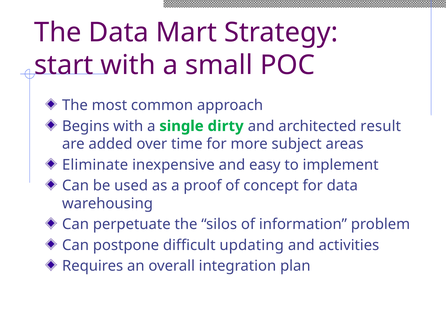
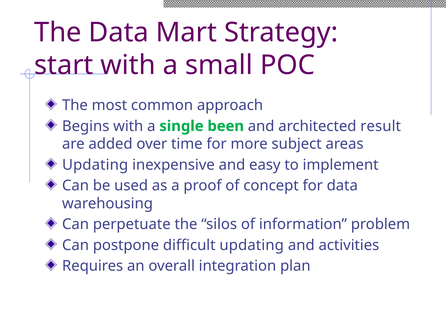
dirty: dirty -> been
Eliminate at (95, 165): Eliminate -> Updating
